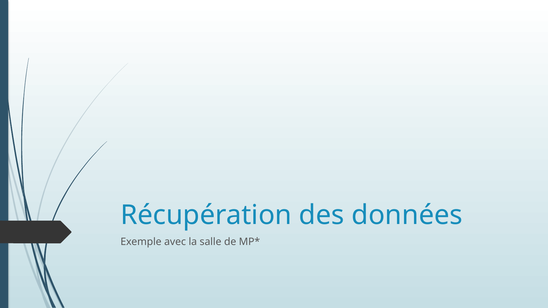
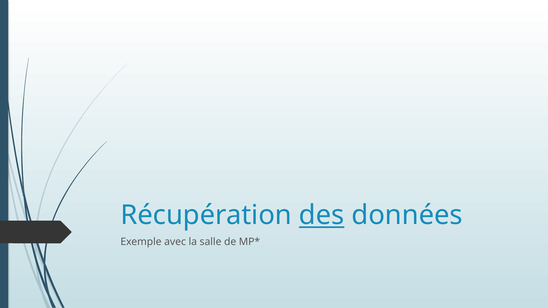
des underline: none -> present
